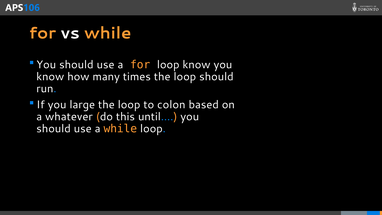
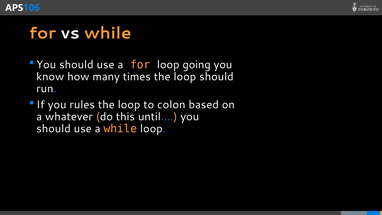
loop know: know -> going
large: large -> rules
